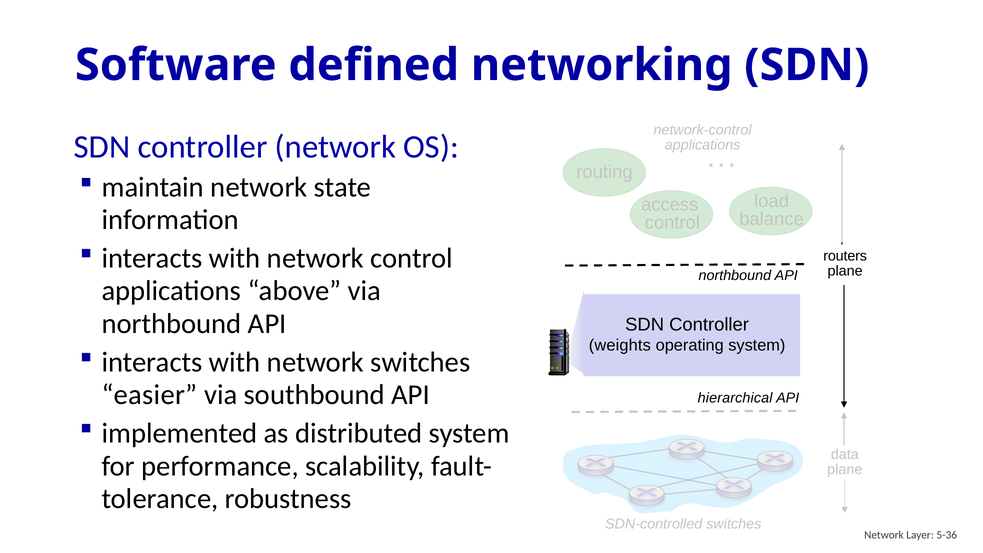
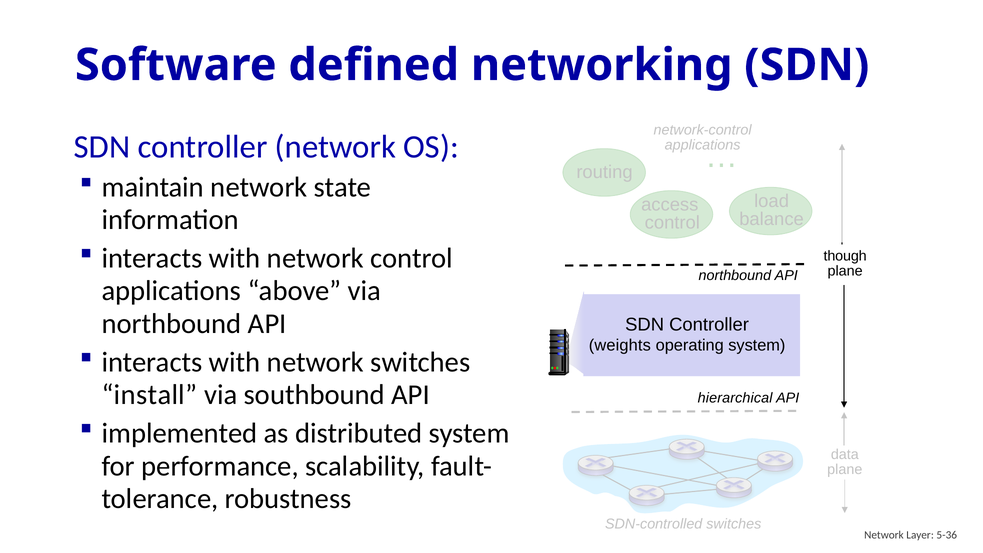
routers: routers -> though
easier: easier -> install
